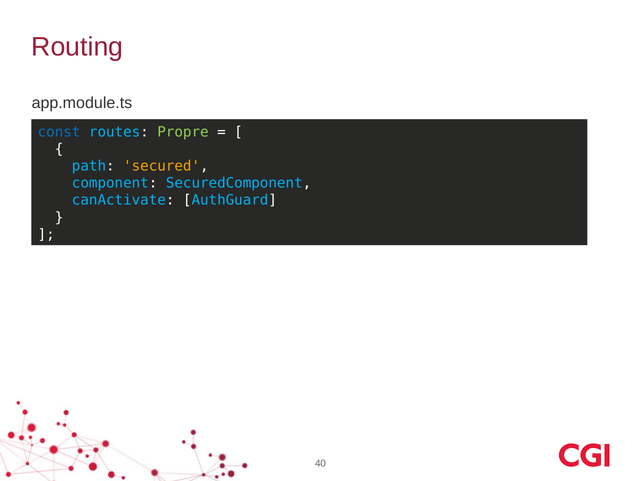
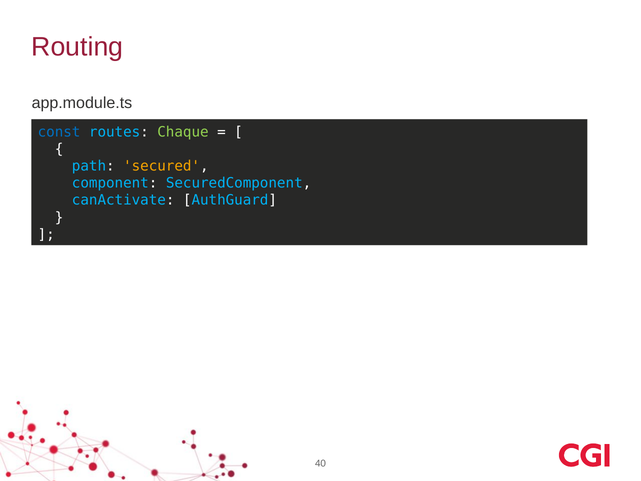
Propre: Propre -> Chaque
